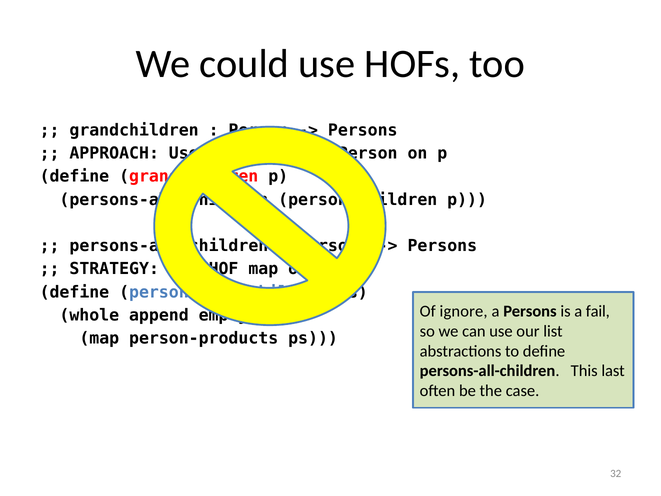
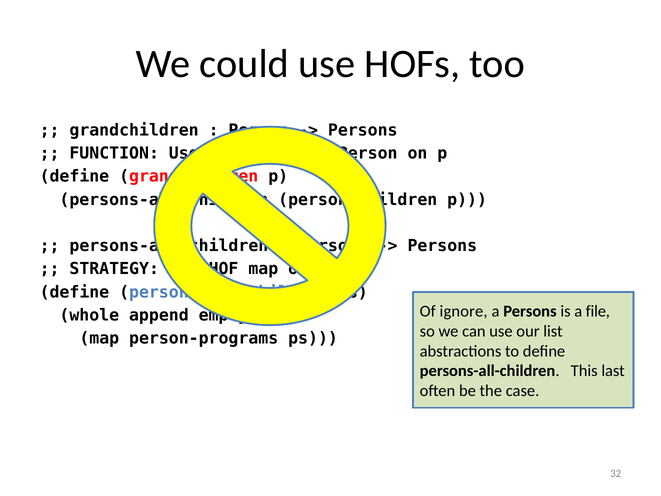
APPROACH: APPROACH -> FUNCTION
fail: fail -> file
person-products: person-products -> person-programs
